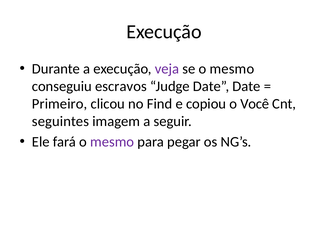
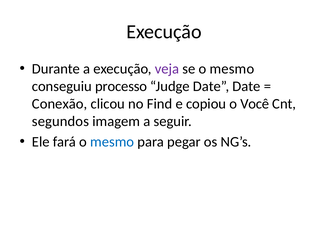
escravos: escravos -> processo
Primeiro: Primeiro -> Conexão
seguintes: seguintes -> segundos
mesmo at (112, 142) colour: purple -> blue
